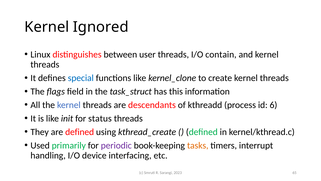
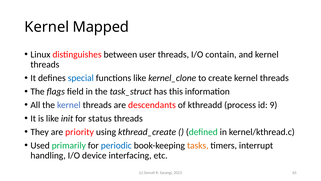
Ignored: Ignored -> Mapped
6: 6 -> 9
are defined: defined -> priority
periodic colour: purple -> blue
